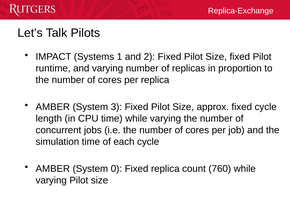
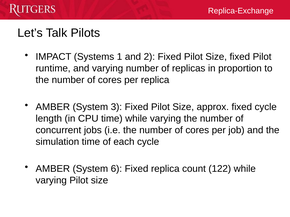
0: 0 -> 6
760: 760 -> 122
